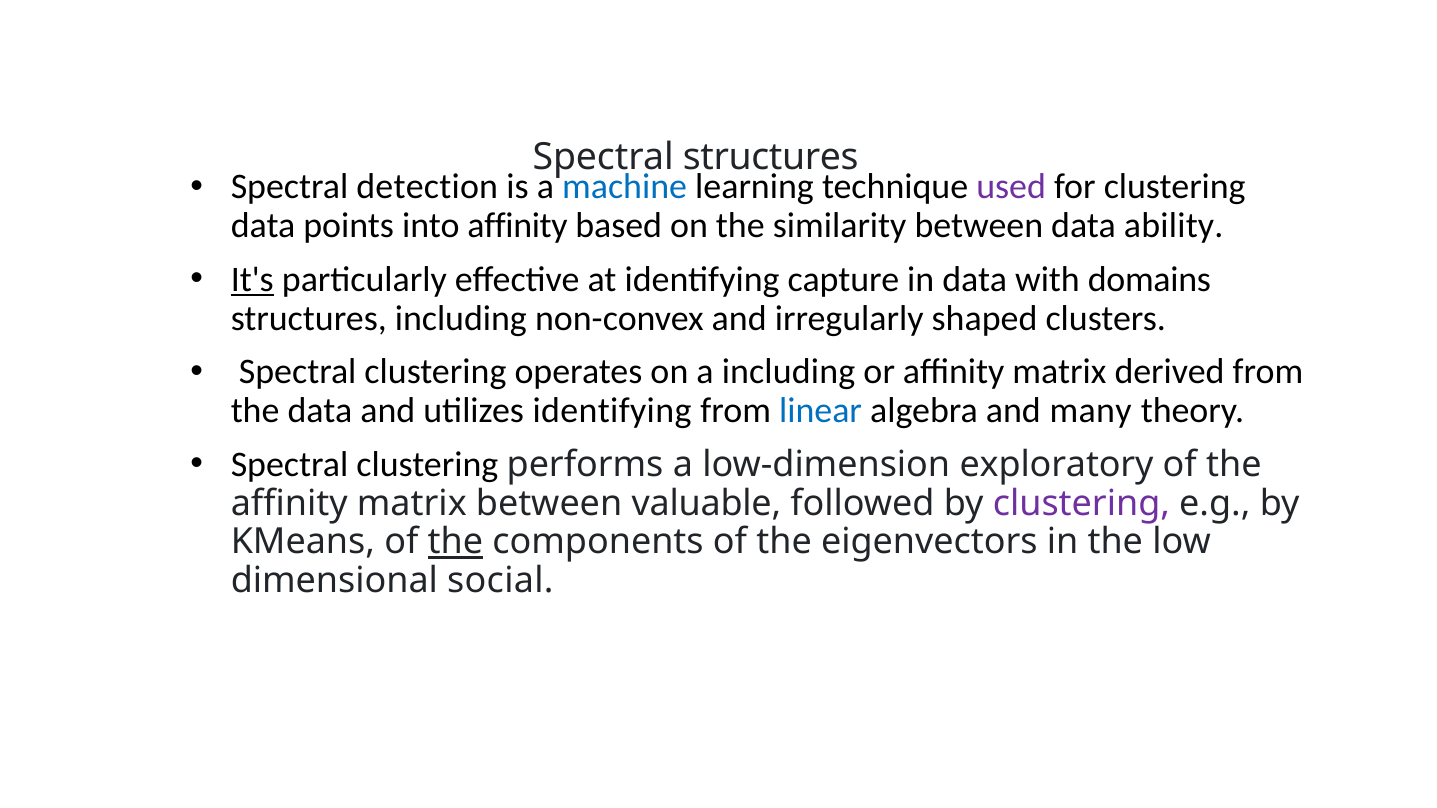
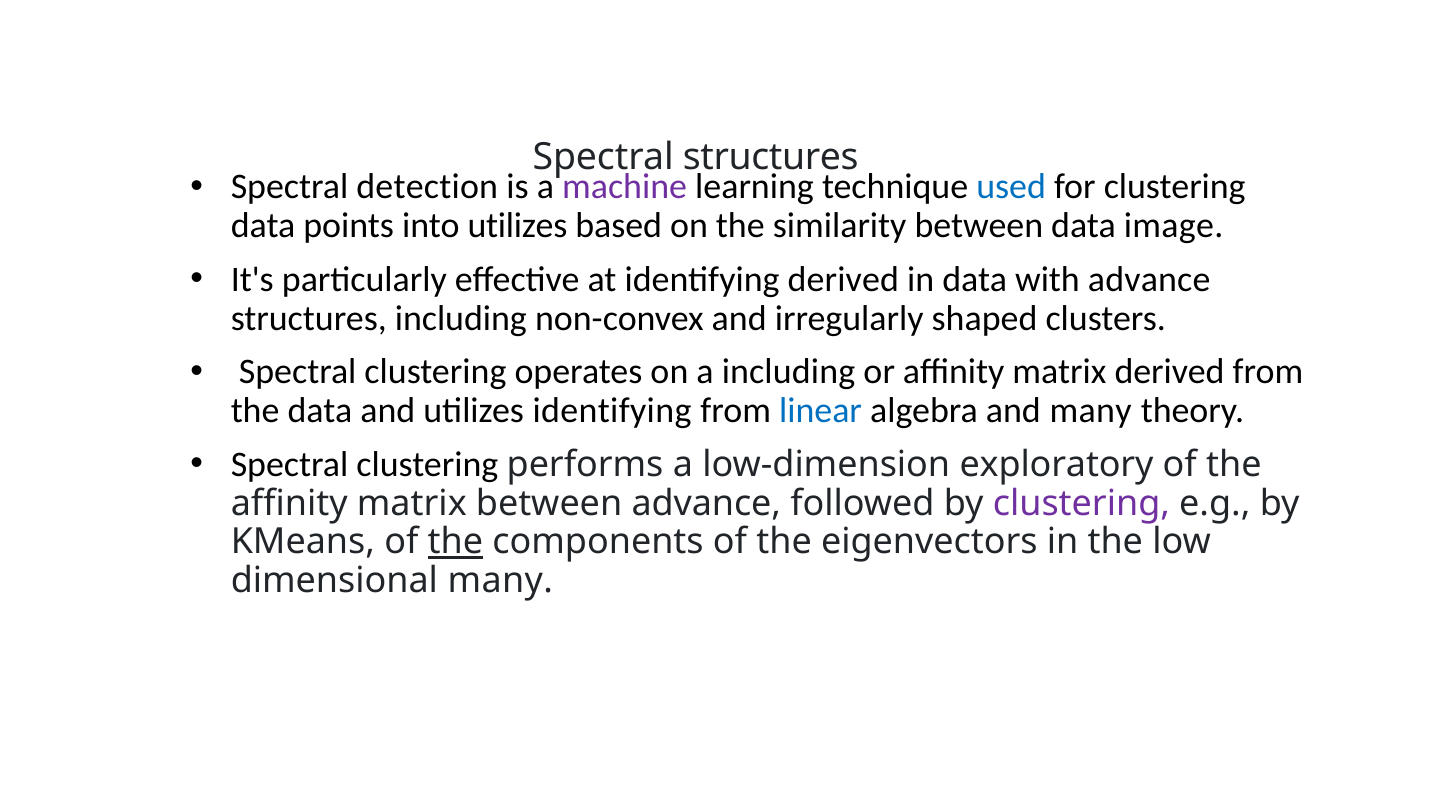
machine colour: blue -> purple
used colour: purple -> blue
into affinity: affinity -> utilizes
ability: ability -> image
It's underline: present -> none
identifying capture: capture -> derived
with domains: domains -> advance
between valuable: valuable -> advance
dimensional social: social -> many
